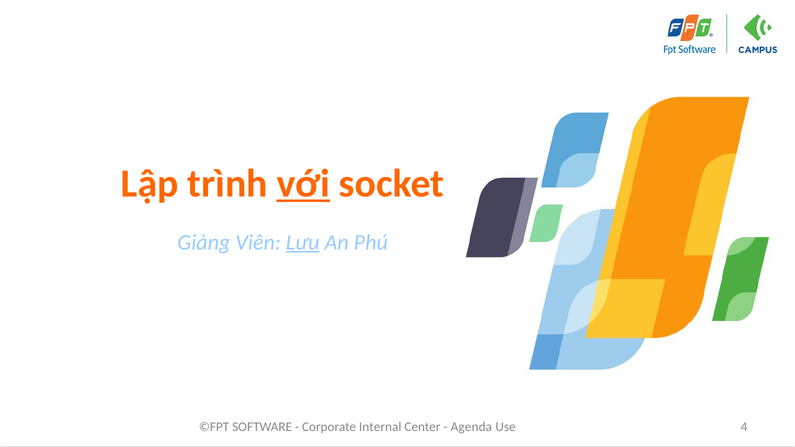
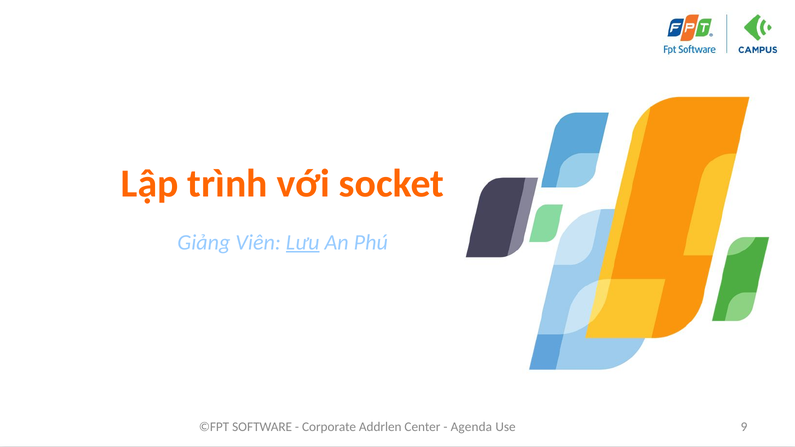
với underline: present -> none
Internal: Internal -> Addrlen
4: 4 -> 9
